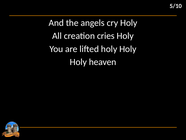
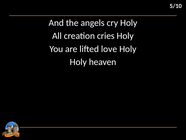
lifted holy: holy -> love
